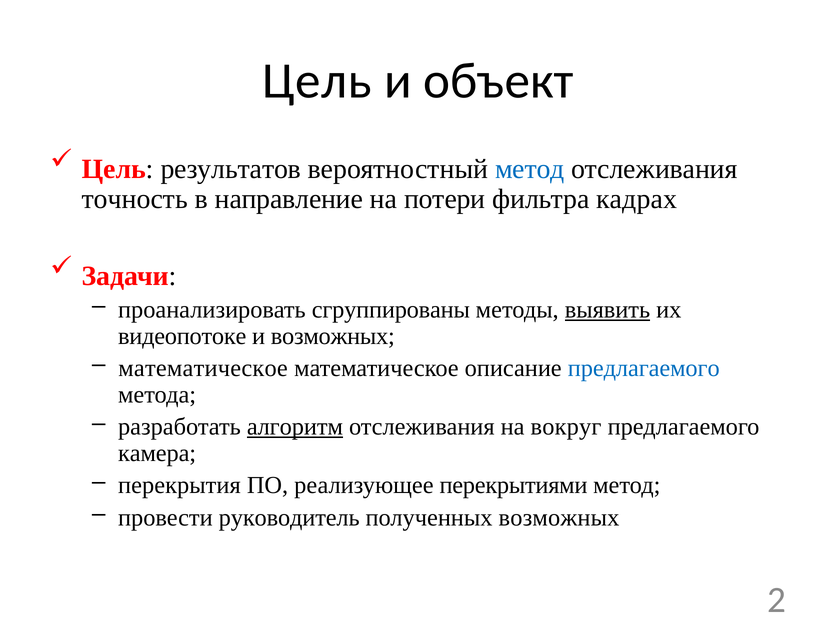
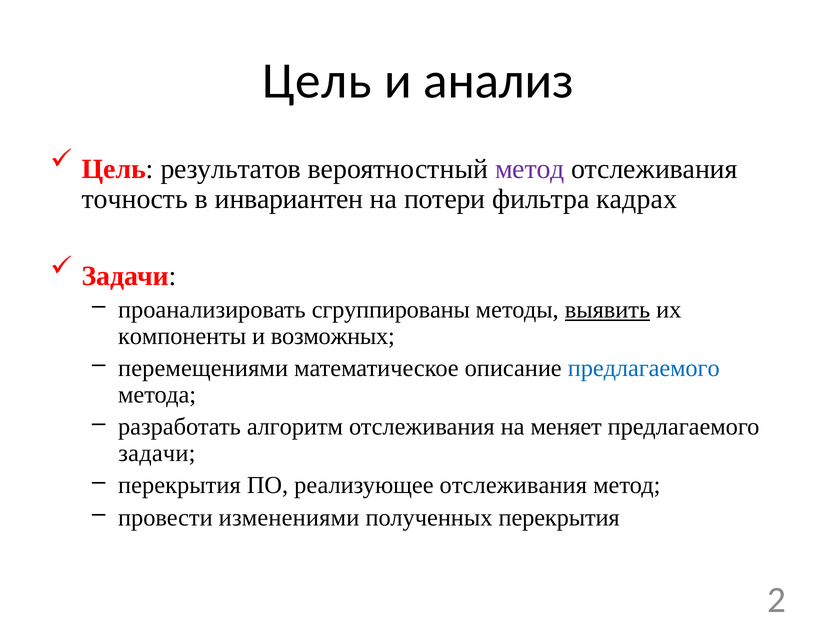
объект: объект -> анализ
метод at (530, 169) colour: blue -> purple
направление: направление -> инвариантен
видеопотоке: видеопотоке -> компоненты
математическое at (203, 368): математическое -> перемещениями
алгоритм underline: present -> none
вокруг: вокруг -> меняет
камера at (157, 453): камера -> задачи
реализующее перекрытиями: перекрытиями -> отслеживания
руководитель: руководитель -> изменениями
полученных возможных: возможных -> перекрытия
